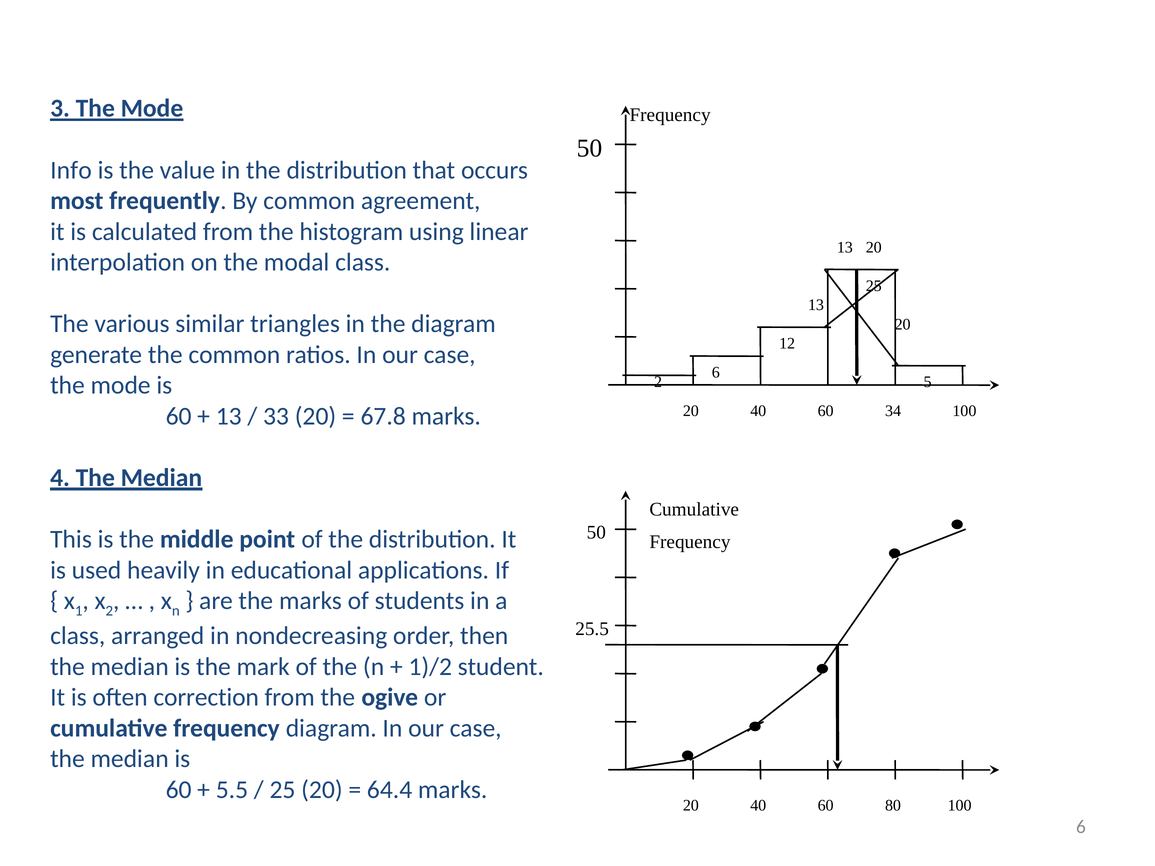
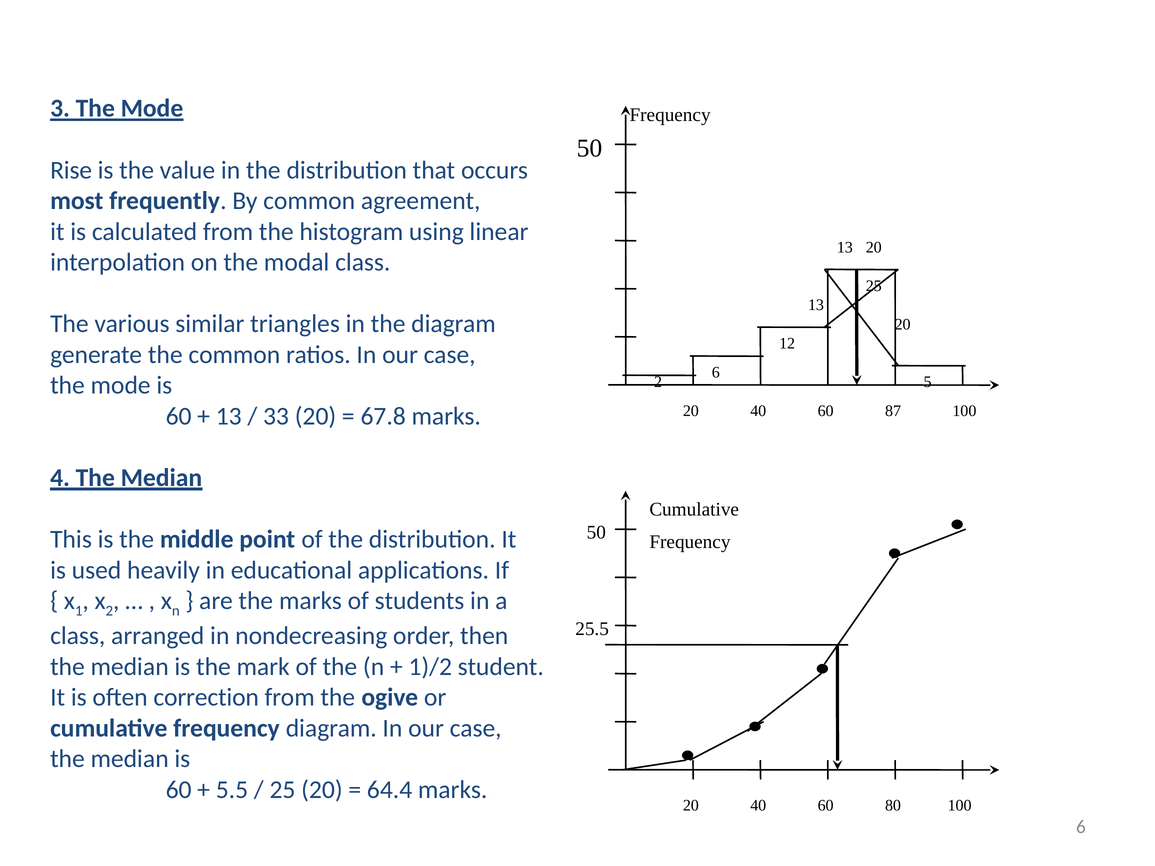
Info: Info -> Rise
34: 34 -> 87
